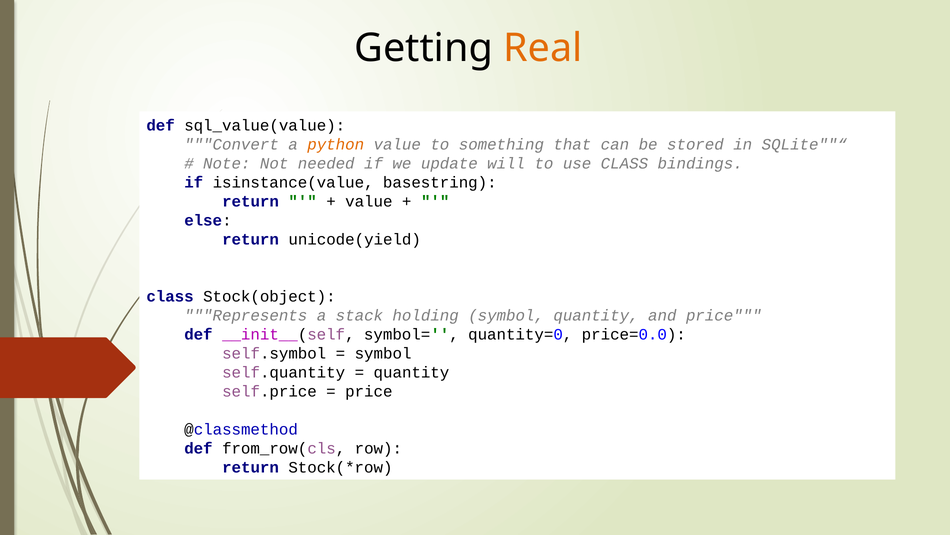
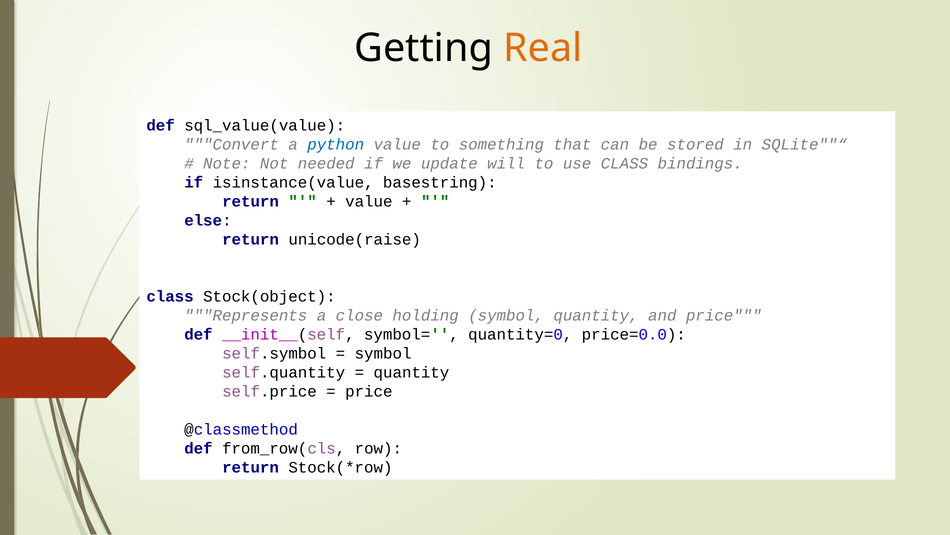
python colour: orange -> blue
unicode(yield: unicode(yield -> unicode(raise
stack: stack -> close
